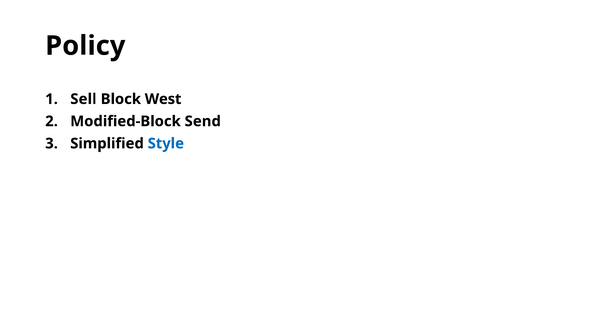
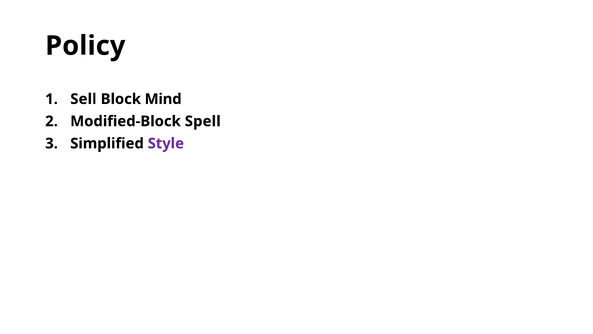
West: West -> Mind
Send: Send -> Spell
Style colour: blue -> purple
